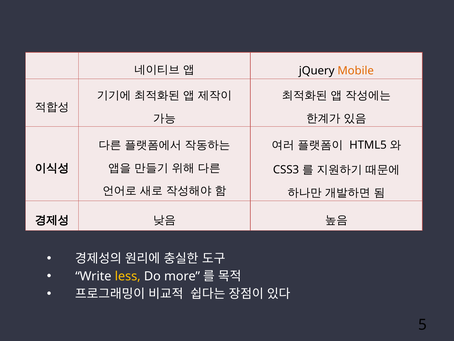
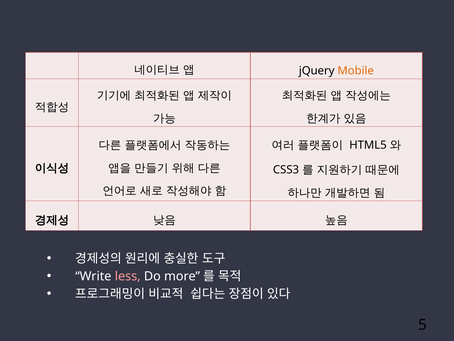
less colour: yellow -> pink
